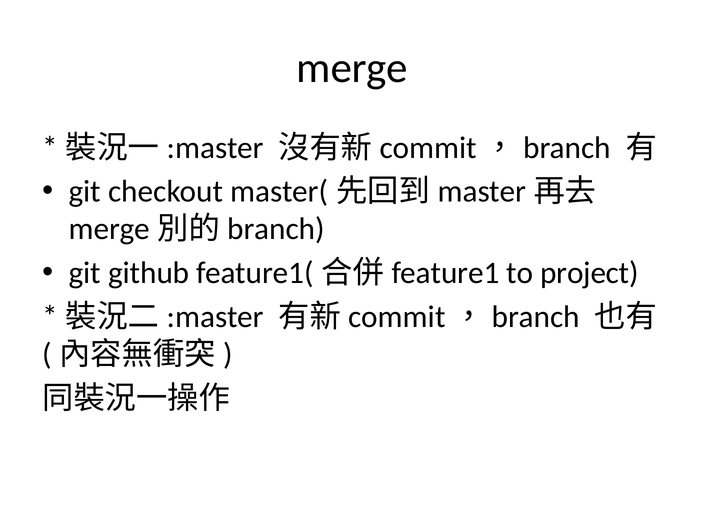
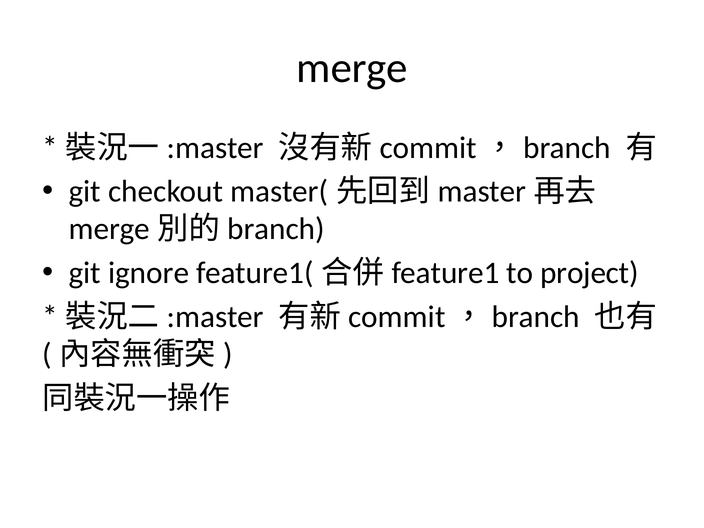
github: github -> ignore
